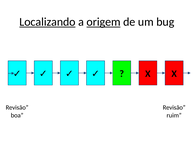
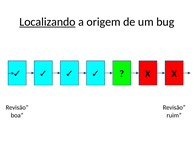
origem underline: present -> none
